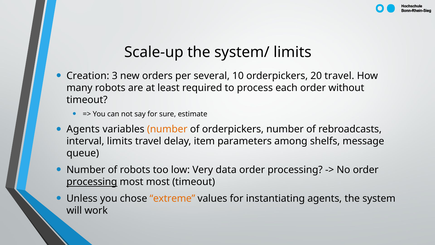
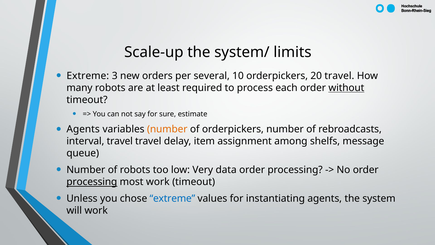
Creation at (88, 76): Creation -> Extreme
without underline: none -> present
interval limits: limits -> travel
parameters: parameters -> assignment
most most: most -> work
extreme at (172, 198) colour: orange -> blue
